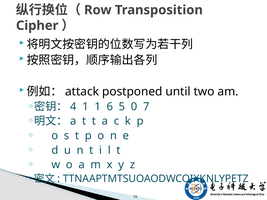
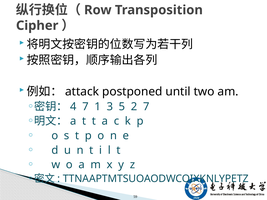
1 at (86, 107): 1 -> 7
6: 6 -> 3
0: 0 -> 2
